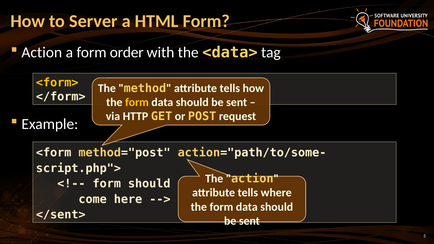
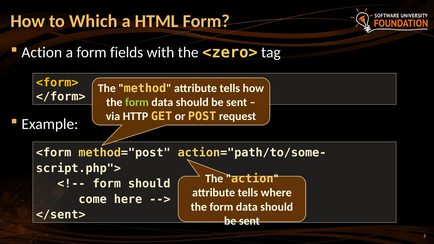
Server: Server -> Which
order: order -> fields
<data>: <data> -> <zero>
form at (137, 102) colour: yellow -> light green
